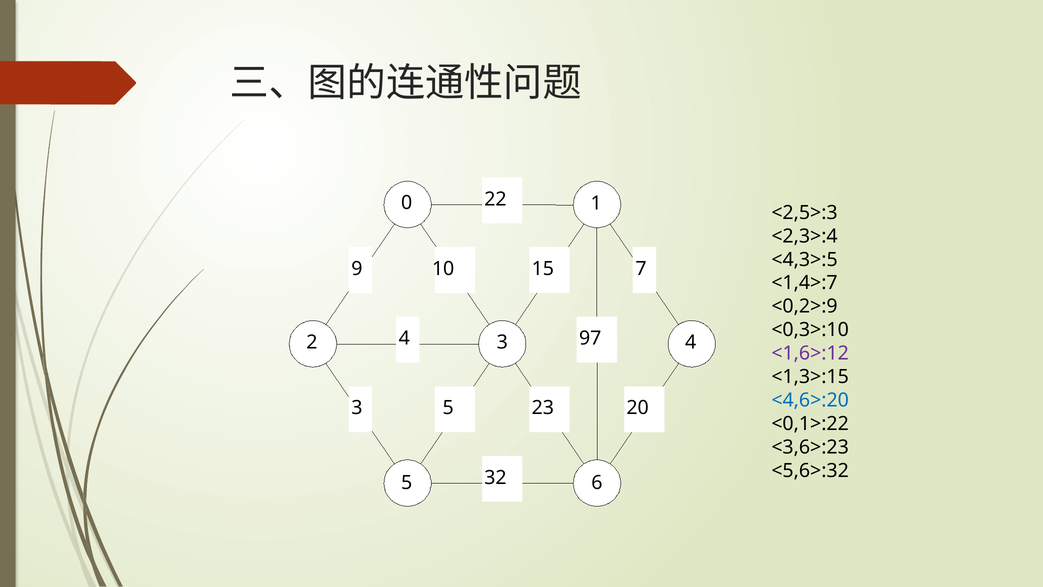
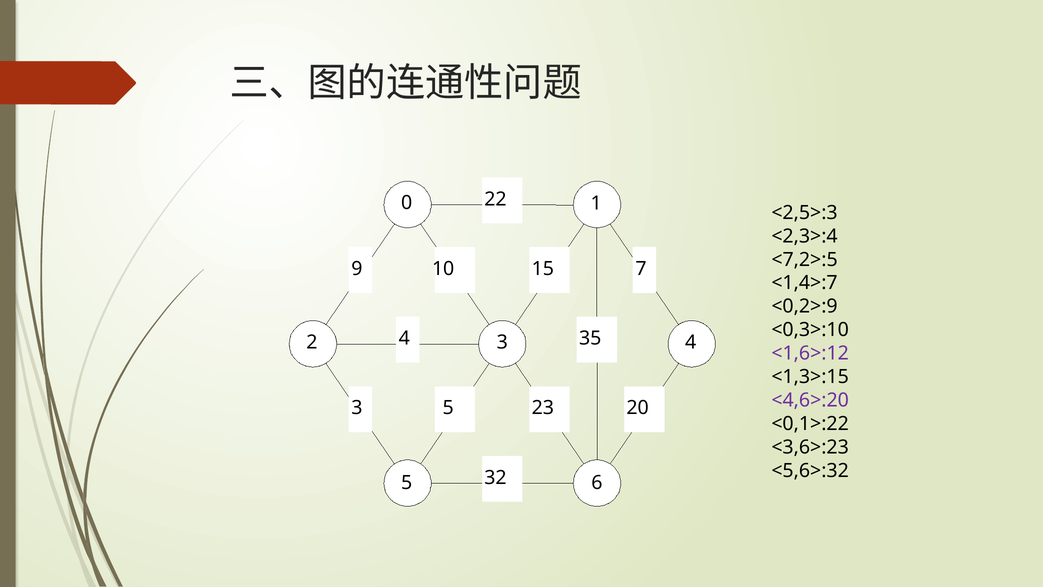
<4,3>:5: <4,3>:5 -> <7,2>:5
97: 97 -> 35
<4,6>:20 colour: blue -> purple
